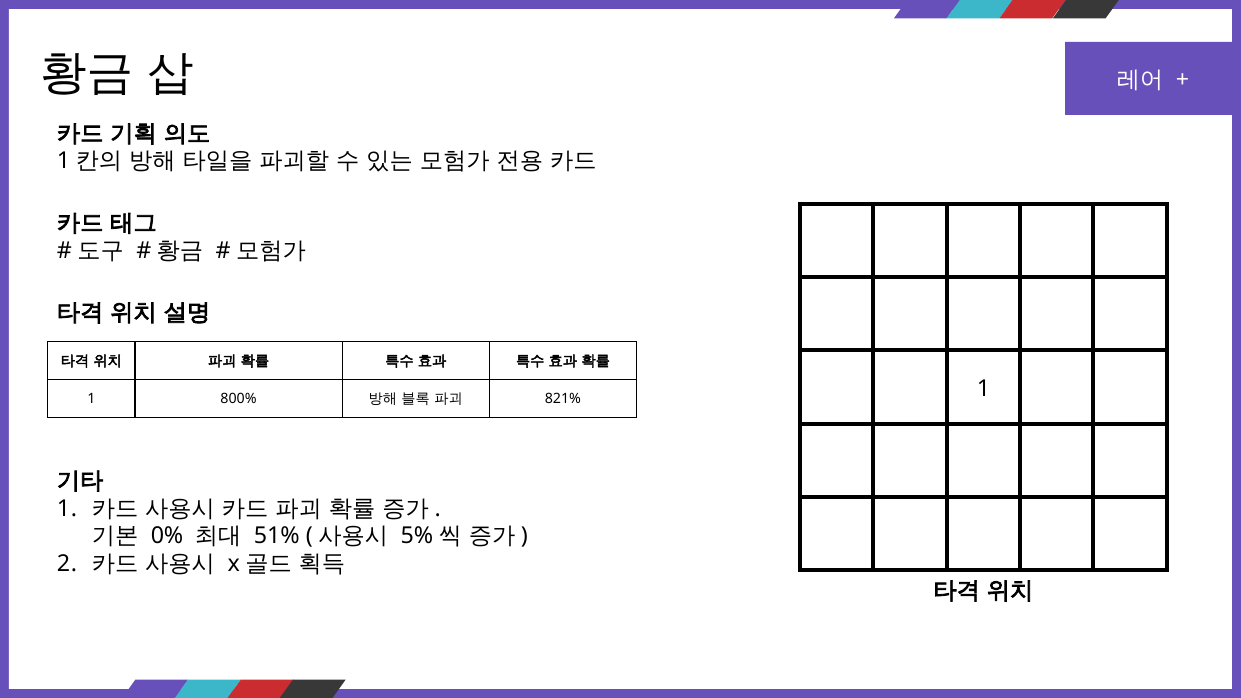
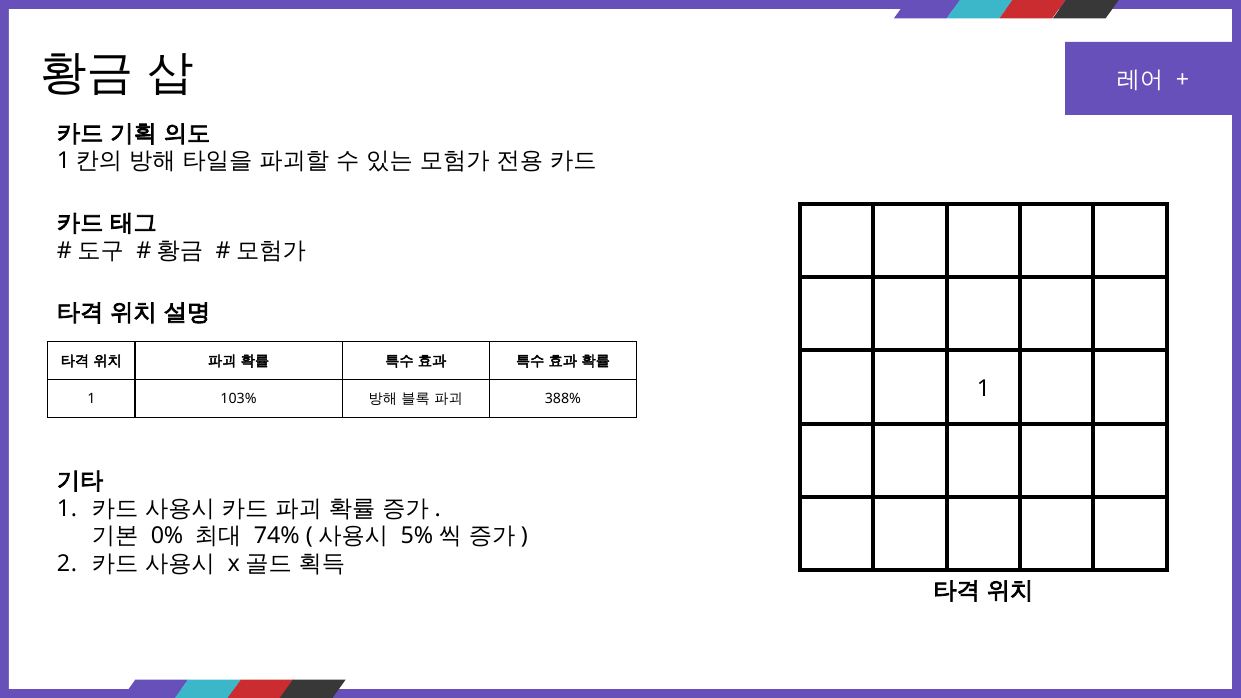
800%: 800% -> 103%
821%: 821% -> 388%
51%: 51% -> 74%
